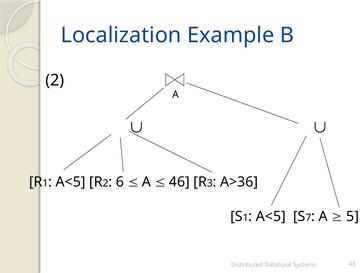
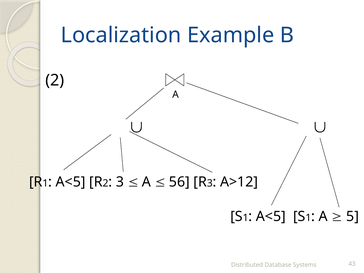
6 at (120, 182): 6 -> 3
46: 46 -> 56
A>36: A>36 -> A>12
7 at (308, 218): 7 -> 1
